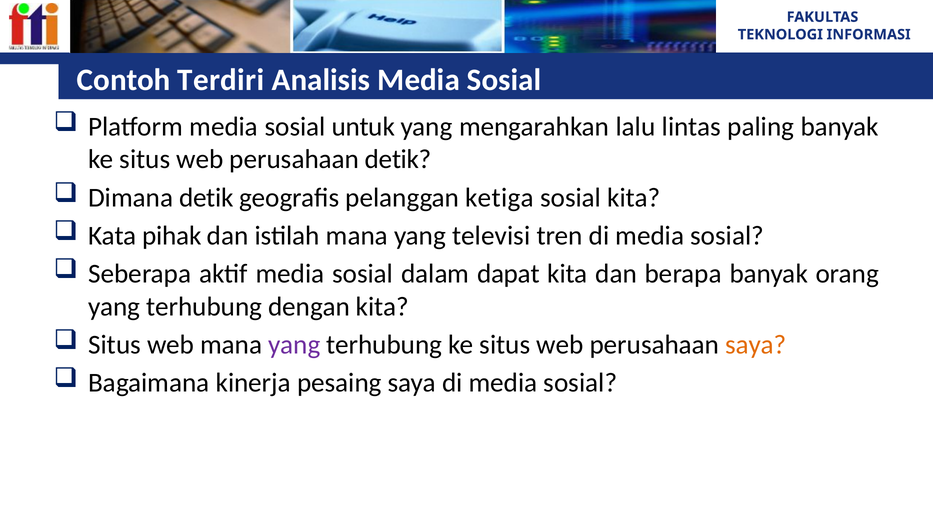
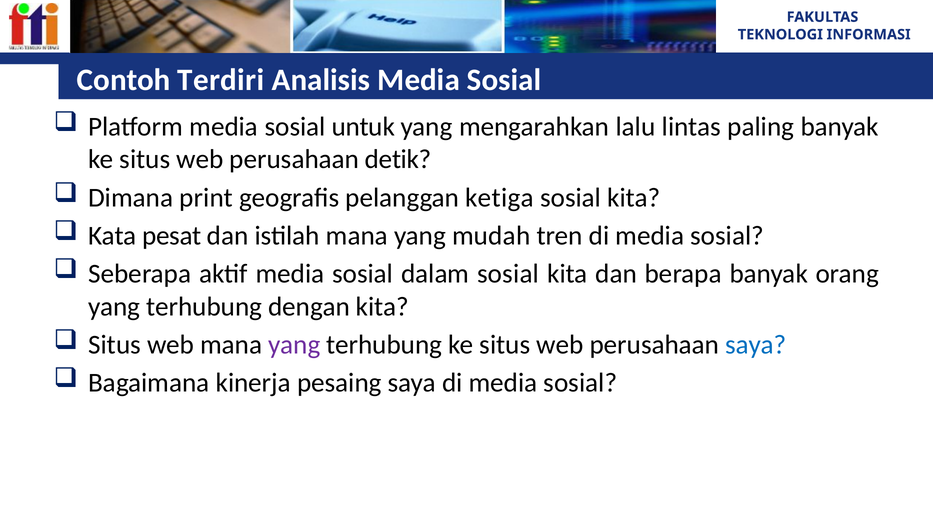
Dimana detik: detik -> print
pihak: pihak -> pesat
televisi: televisi -> mudah
dalam dapat: dapat -> sosial
saya at (756, 345) colour: orange -> blue
